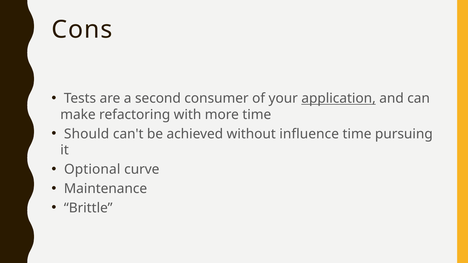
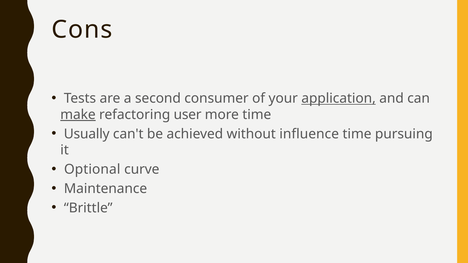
make underline: none -> present
with: with -> user
Should: Should -> Usually
